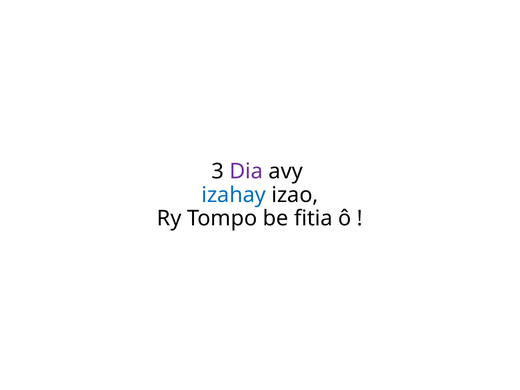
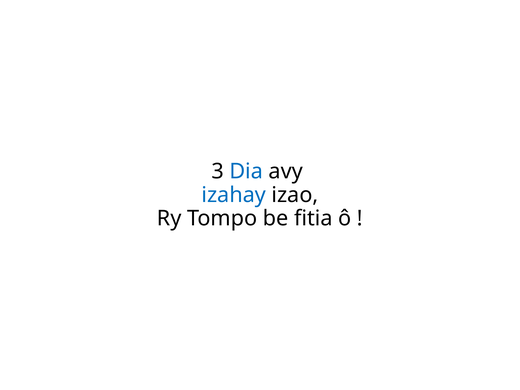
Dia colour: purple -> blue
